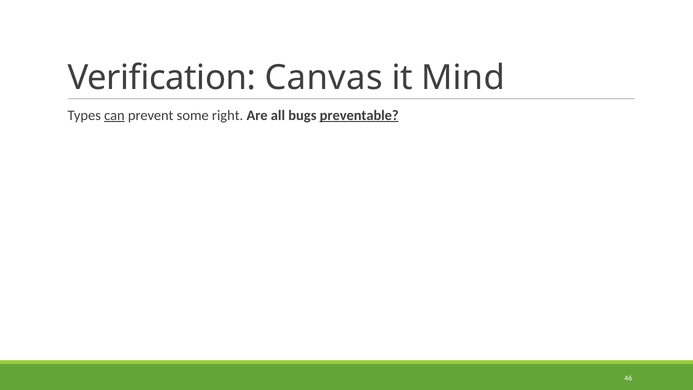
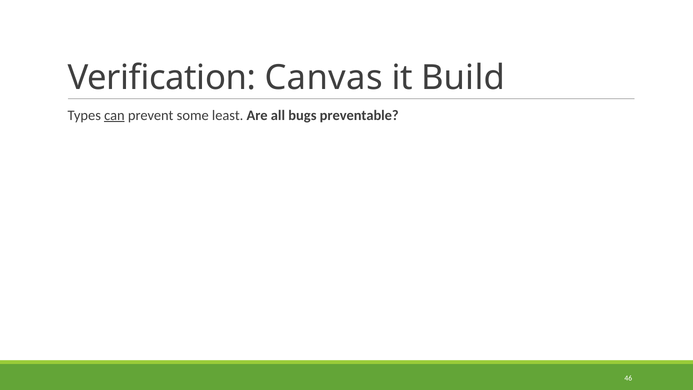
Mind: Mind -> Build
right: right -> least
preventable underline: present -> none
